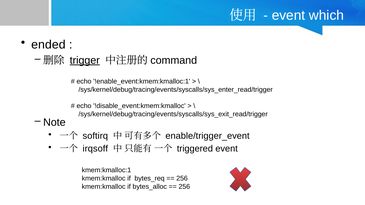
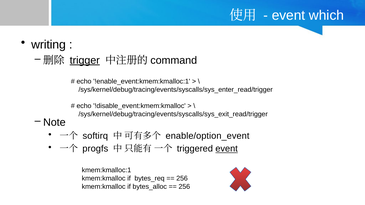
ended: ended -> writing
enable/trigger_event: enable/trigger_event -> enable/option_event
irqsoff: irqsoff -> progfs
event at (227, 149) underline: none -> present
